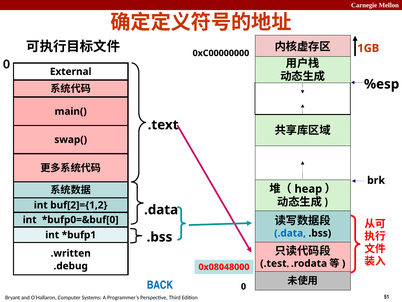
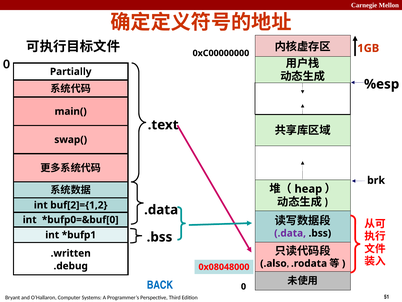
External: External -> Partially
.data at (290, 233) colour: blue -> purple
.test: .test -> .also
